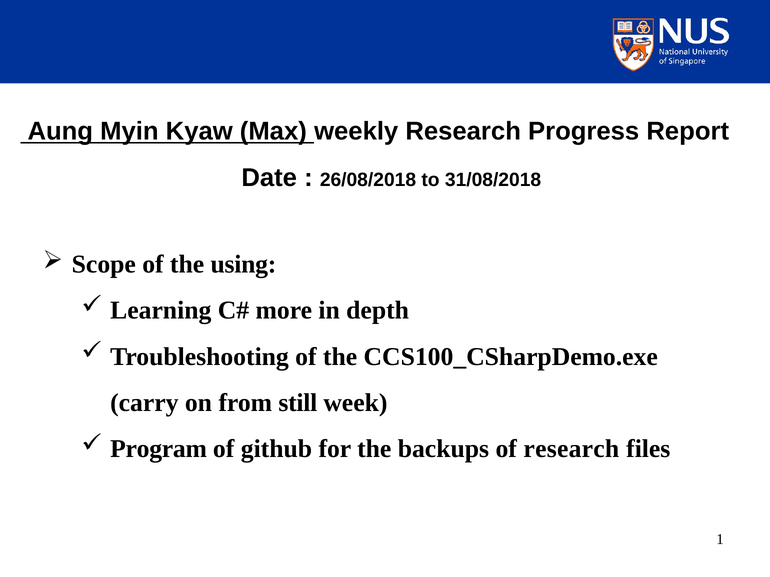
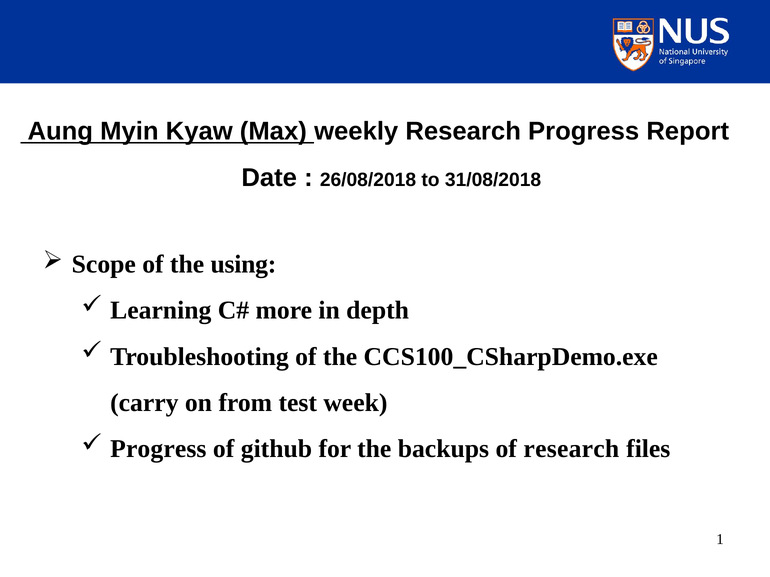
still: still -> test
Program at (159, 449): Program -> Progress
